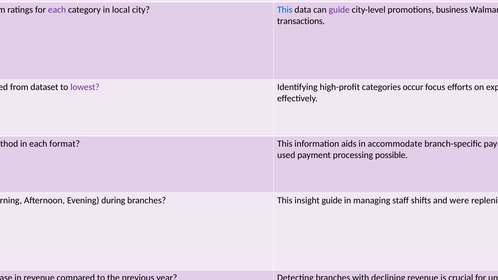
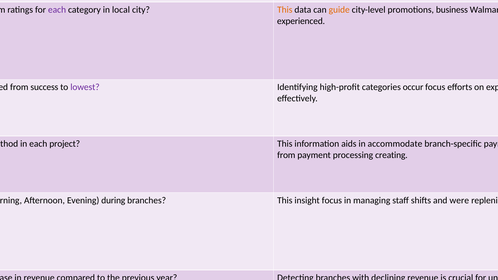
This at (285, 10) colour: blue -> orange
guide at (339, 10) colour: purple -> orange
transactions at (301, 21): transactions -> experienced
dataset: dataset -> success
format: format -> project
used at (286, 155): used -> from
processing possible: possible -> creating
insight guide: guide -> focus
